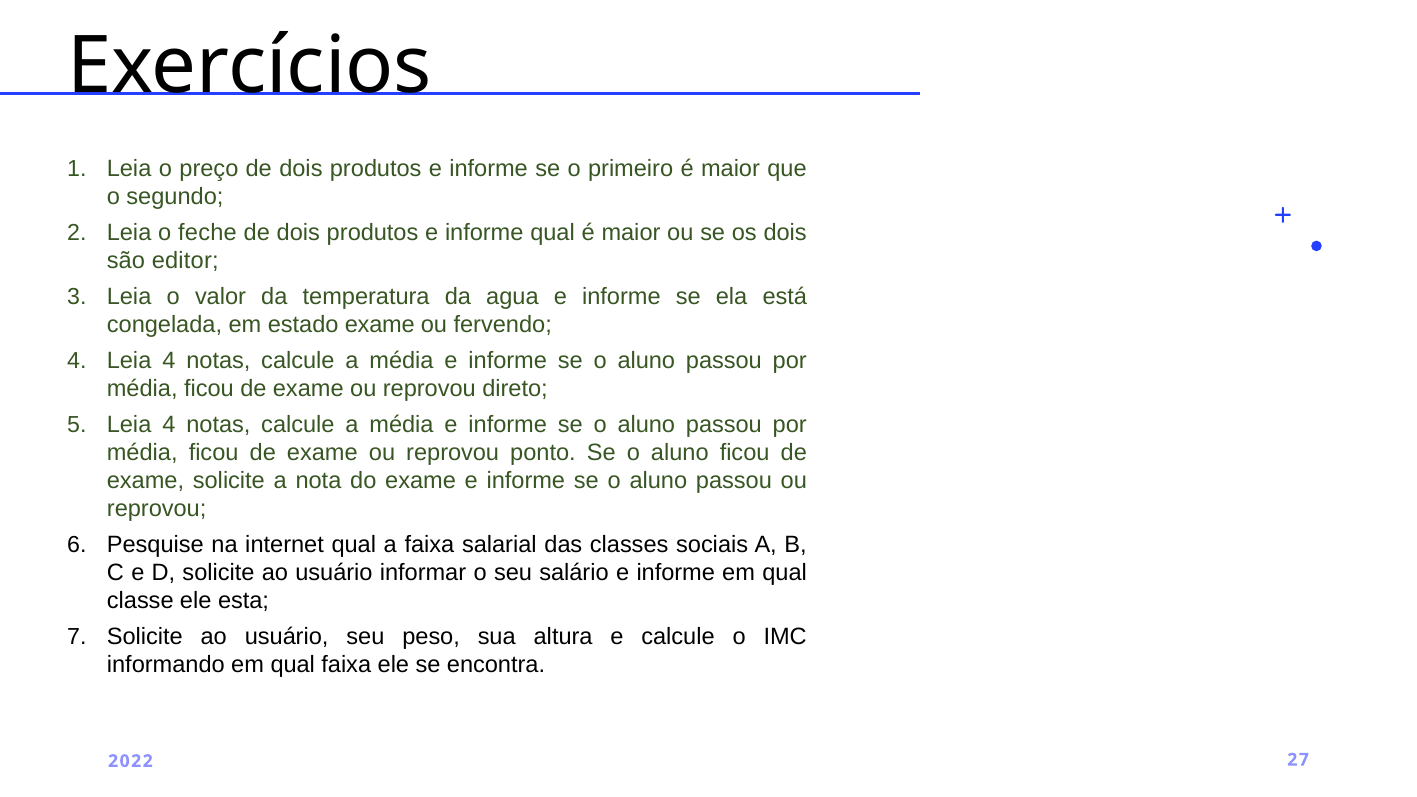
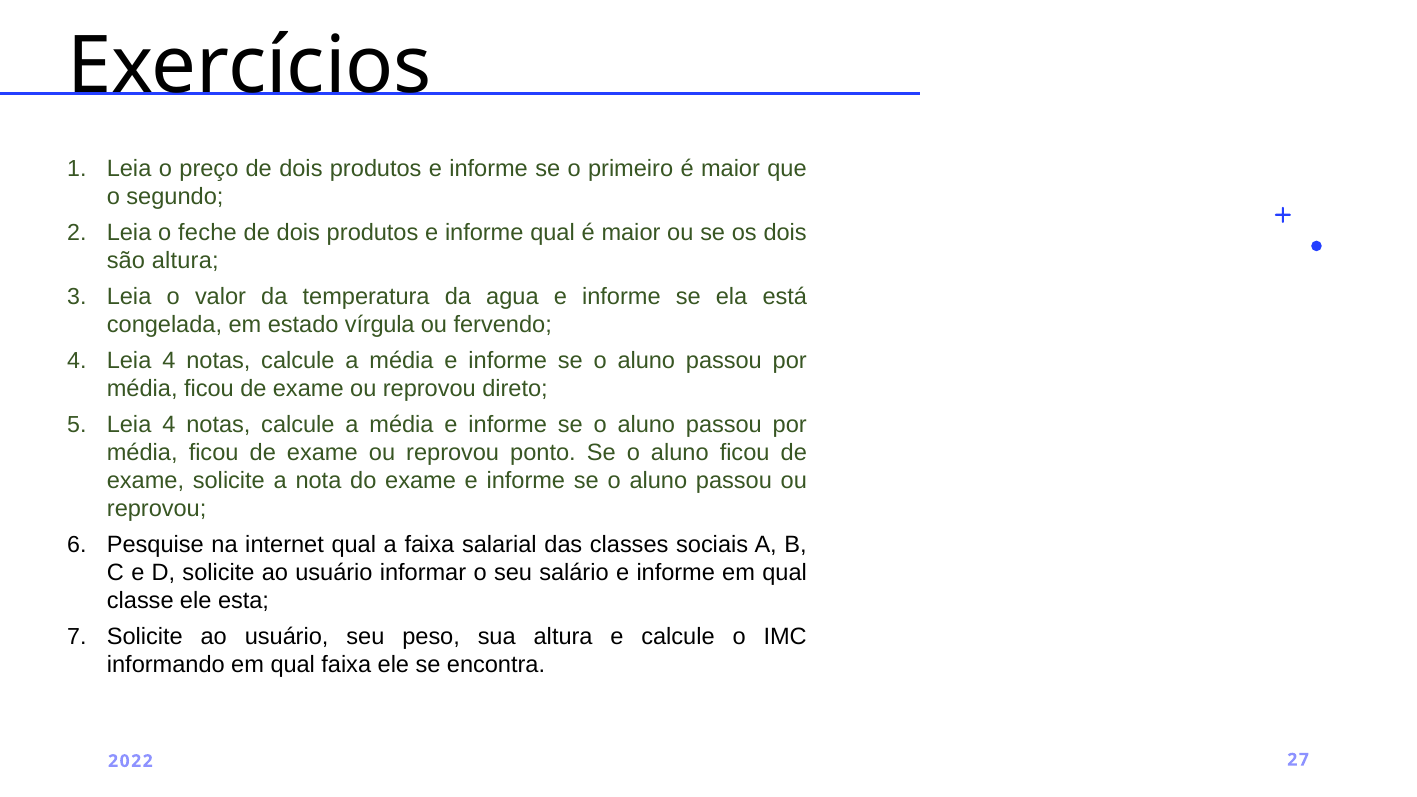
são editor: editor -> altura
estado exame: exame -> vírgula
